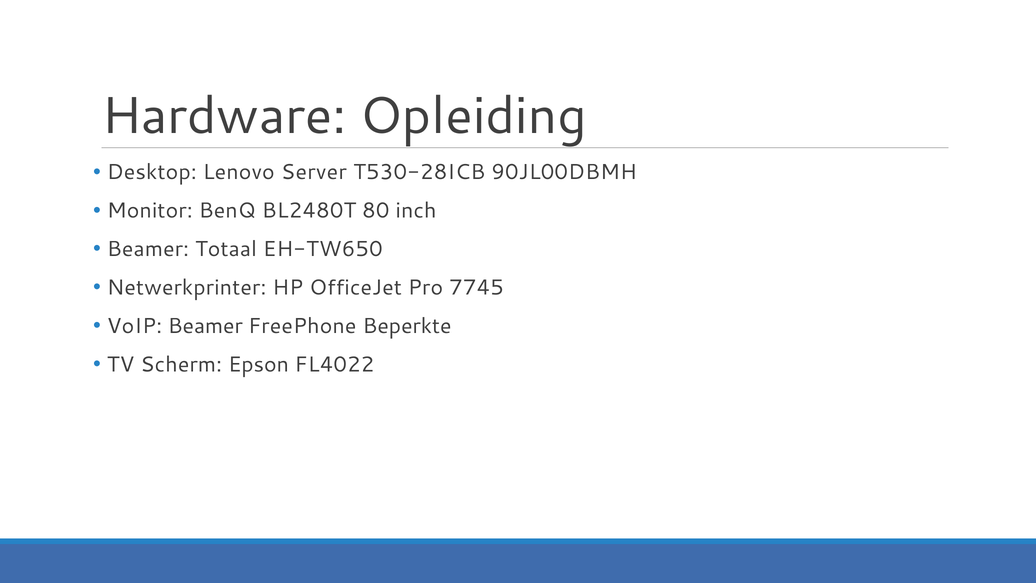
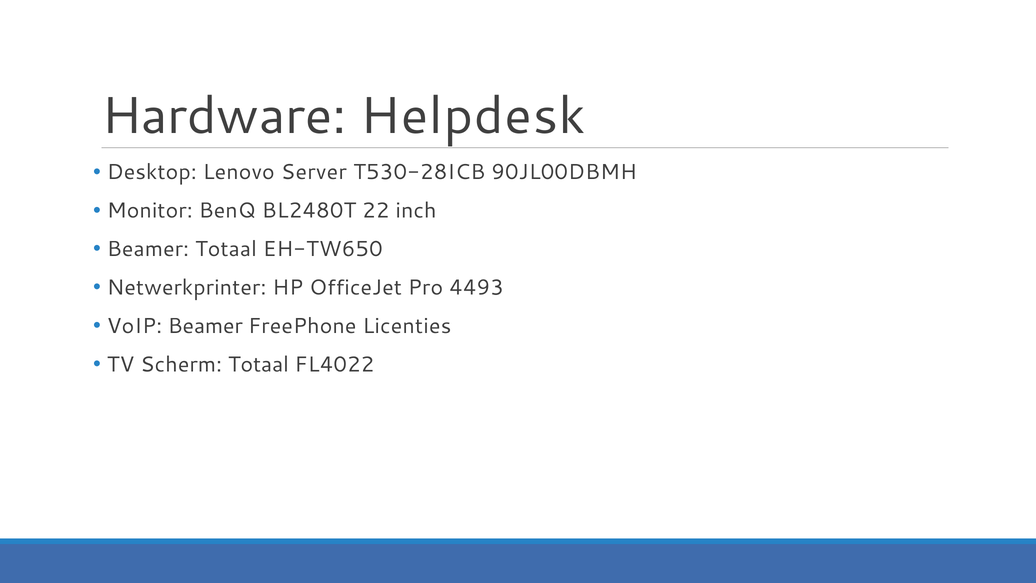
Opleiding: Opleiding -> Helpdesk
80: 80 -> 22
7745: 7745 -> 4493
Beperkte: Beperkte -> Licenties
Scherm Epson: Epson -> Totaal
